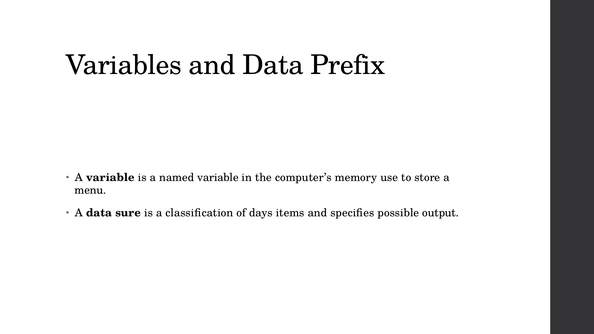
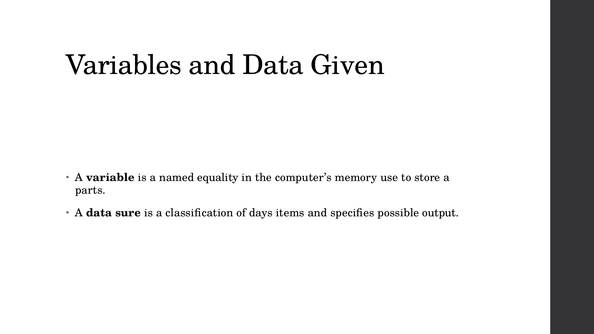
Prefix: Prefix -> Given
named variable: variable -> equality
menu: menu -> parts
